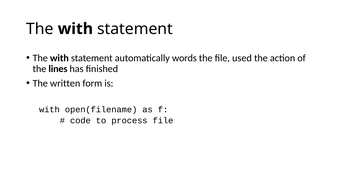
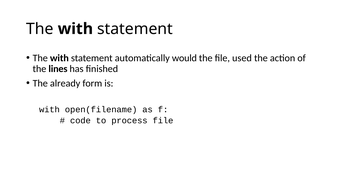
words: words -> would
written: written -> already
